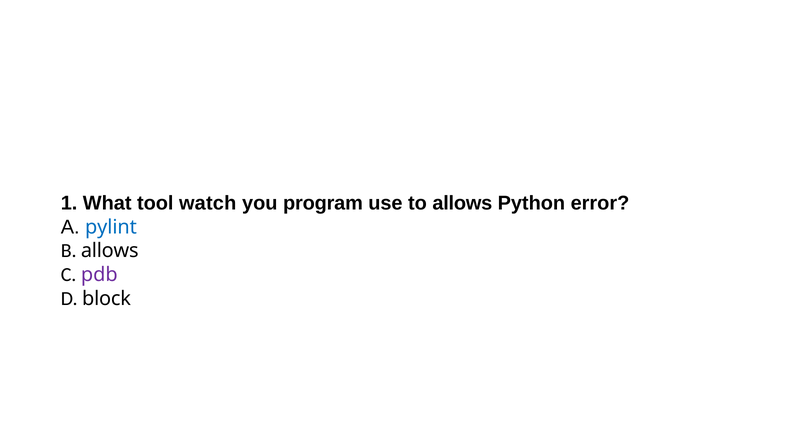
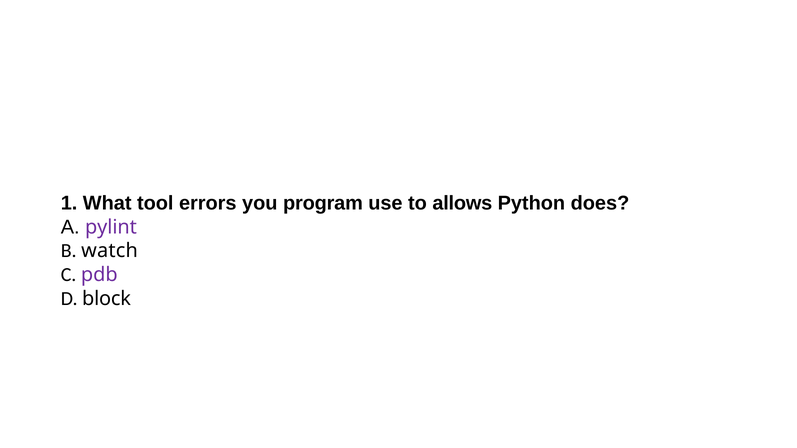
watch: watch -> errors
error: error -> does
pylint colour: blue -> purple
B allows: allows -> watch
